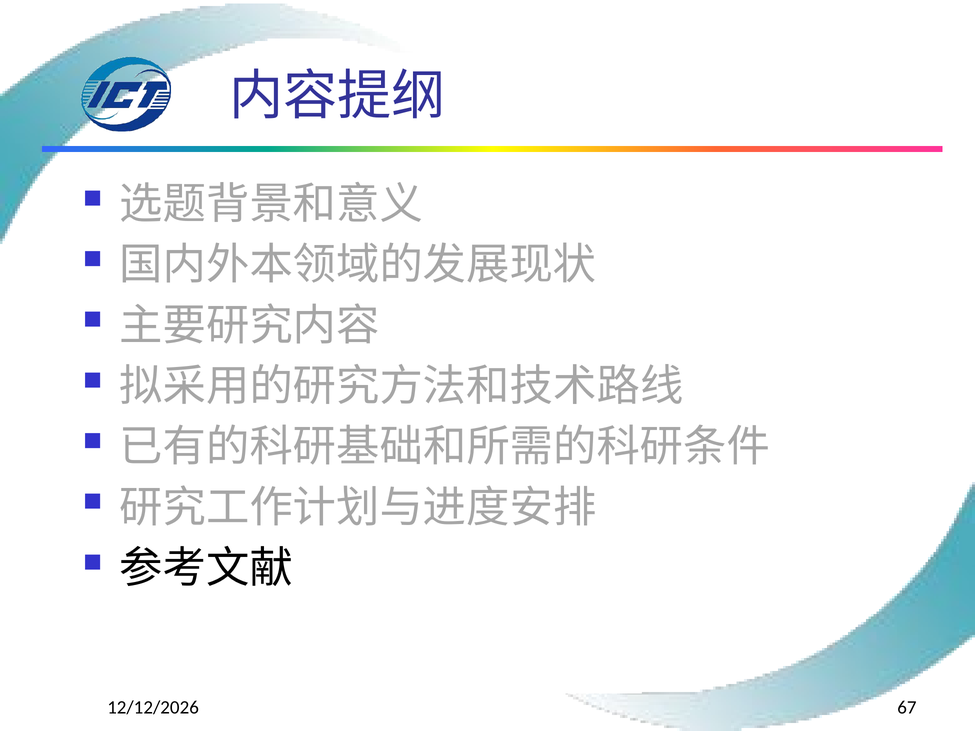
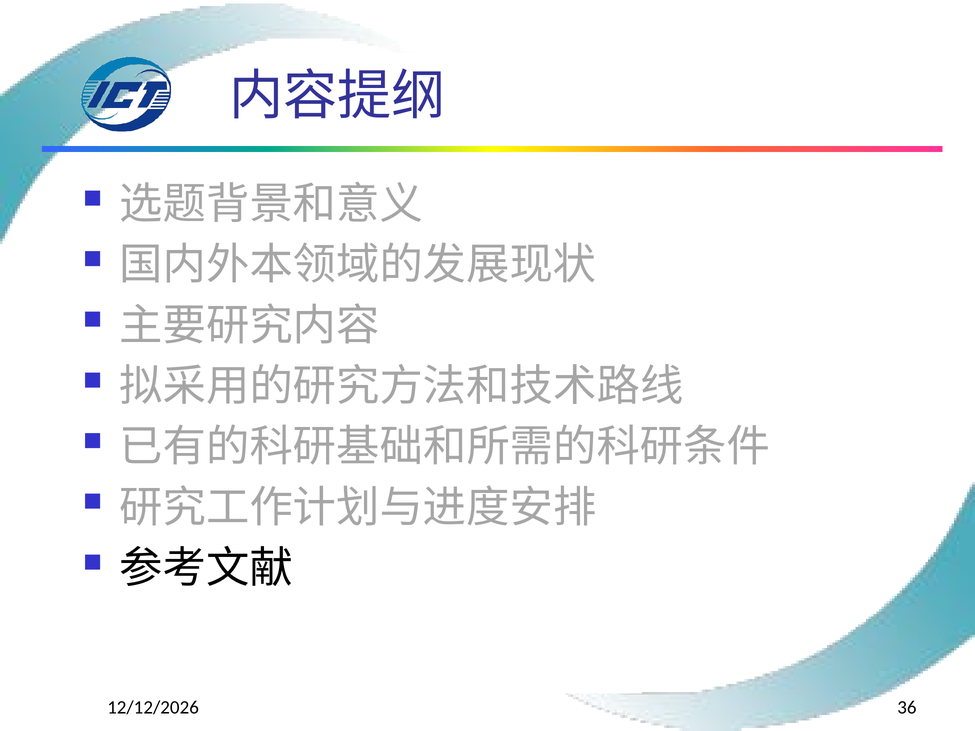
67: 67 -> 36
